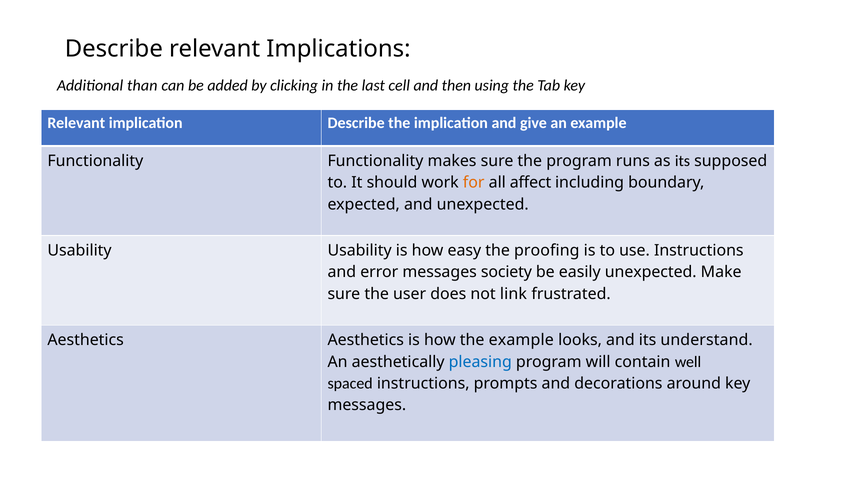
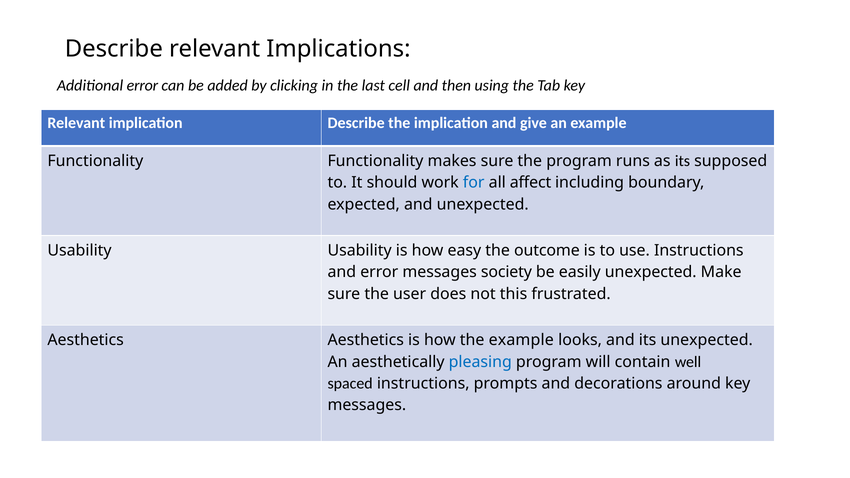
Additional than: than -> error
for colour: orange -> blue
proofing: proofing -> outcome
link: link -> this
its understand: understand -> unexpected
